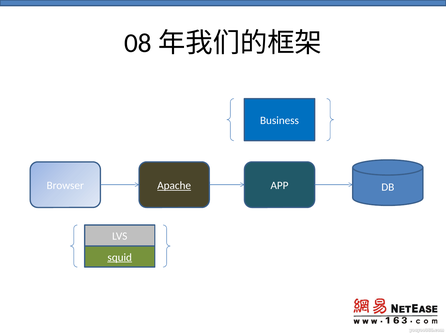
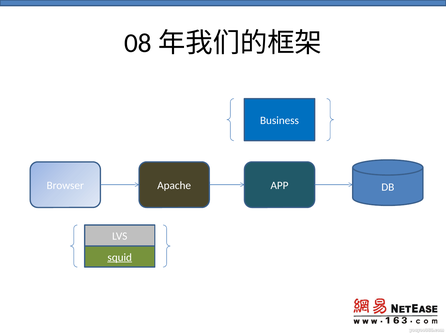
Apache underline: present -> none
